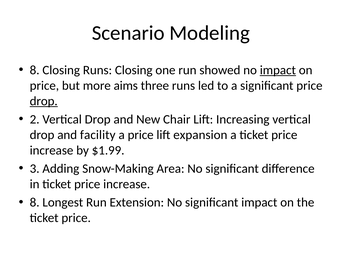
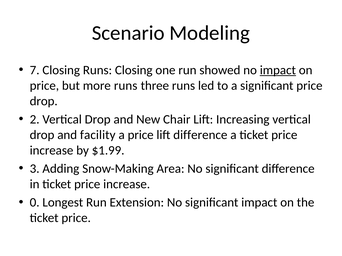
8 at (35, 70): 8 -> 7
more aims: aims -> runs
drop at (44, 101) underline: present -> none
lift expansion: expansion -> difference
8 at (35, 203): 8 -> 0
